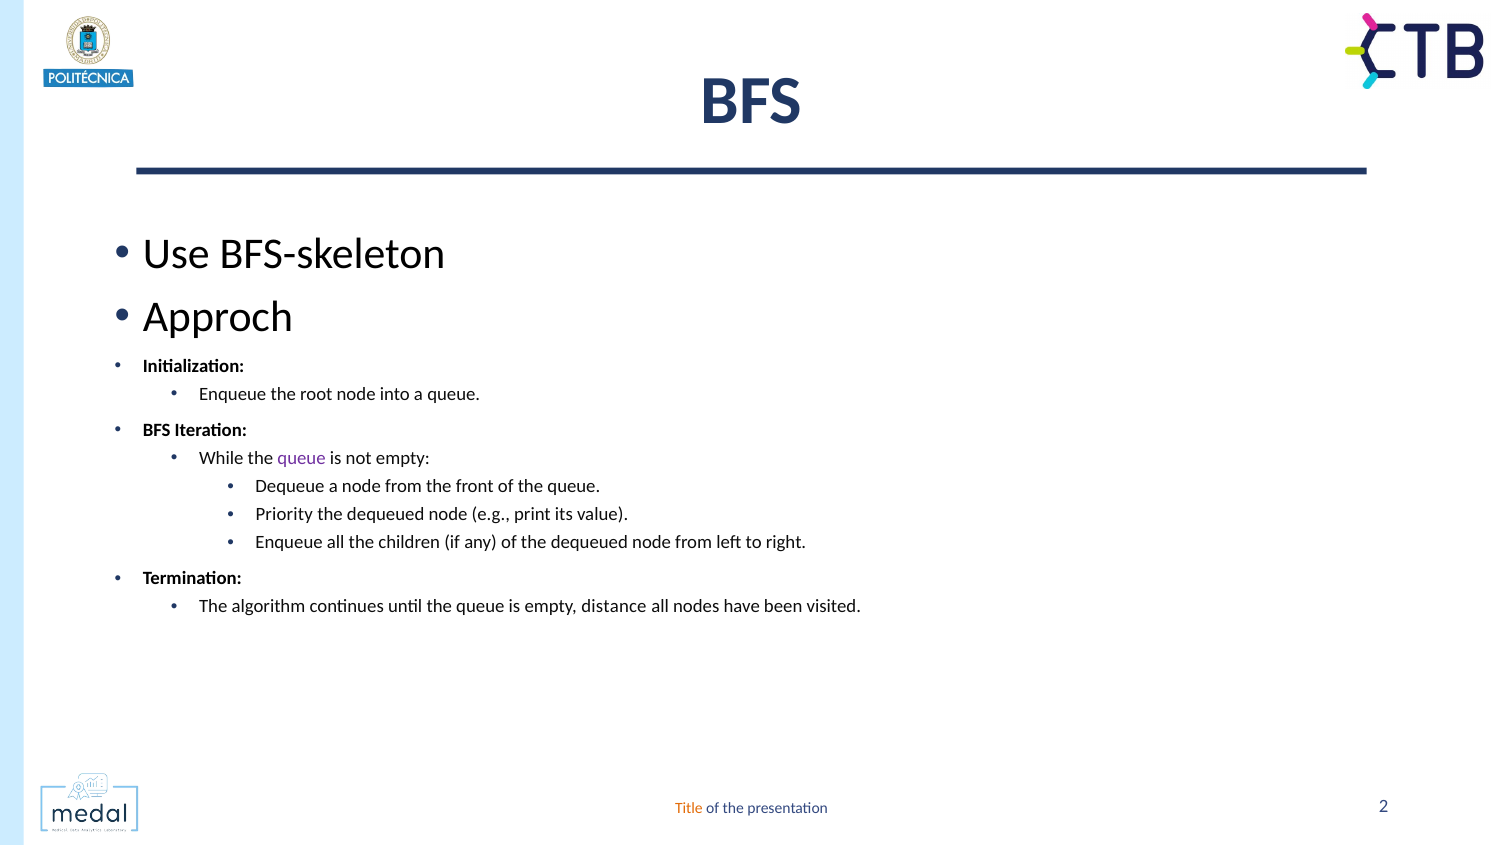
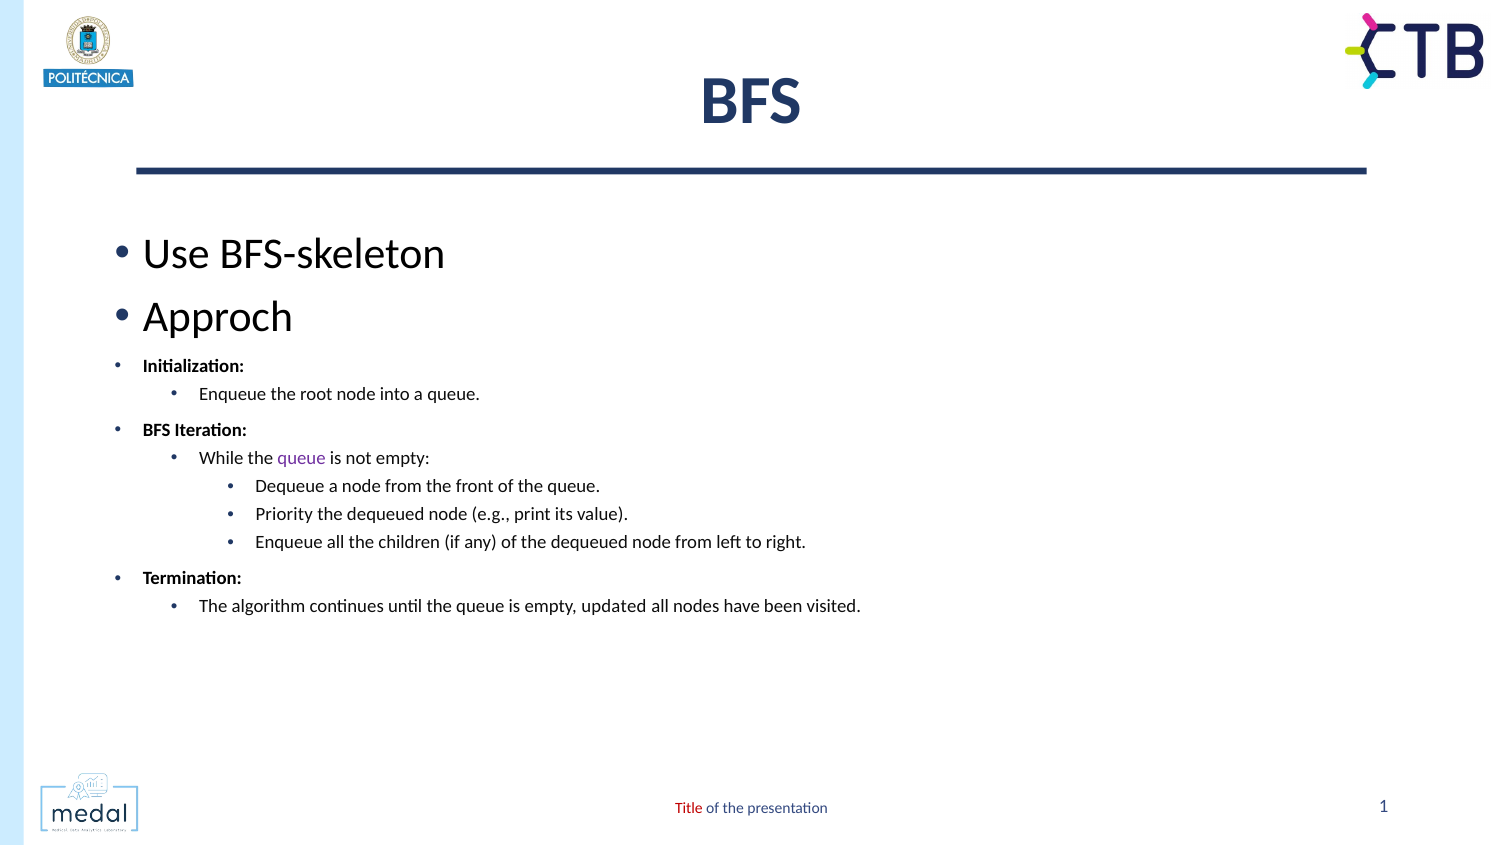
distance: distance -> updated
Title colour: orange -> red
2: 2 -> 1
